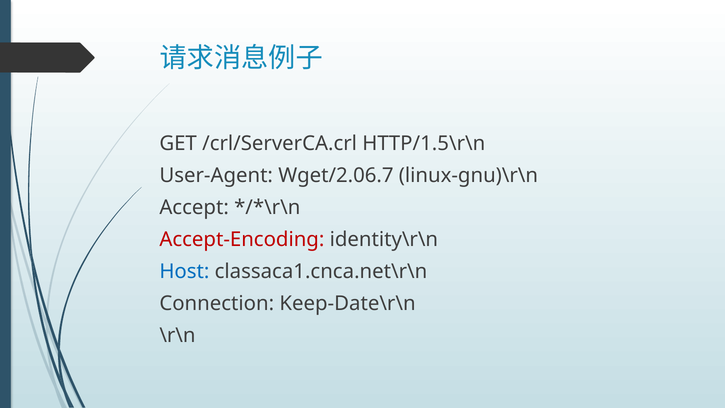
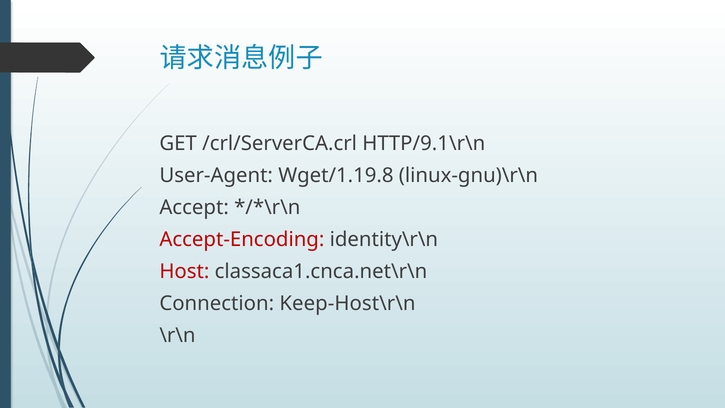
HTTP/1.5\r\n: HTTP/1.5\r\n -> HTTP/9.1\r\n
Wget/2.06.7: Wget/2.06.7 -> Wget/1.19.8
Host colour: blue -> red
Keep-Date\r\n: Keep-Date\r\n -> Keep-Host\r\n
